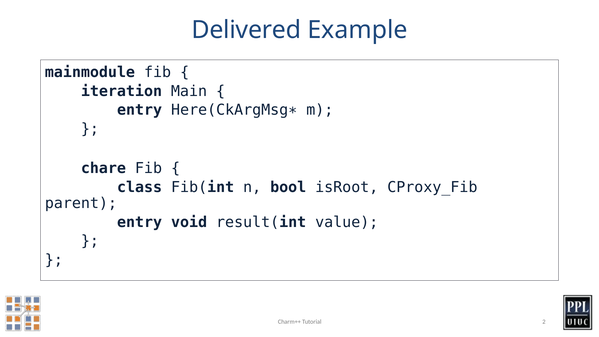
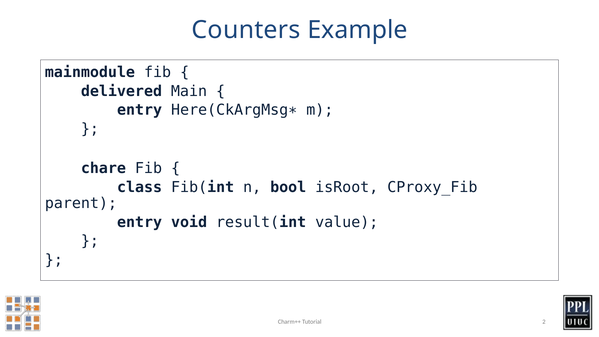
Delivered: Delivered -> Counters
iteration: iteration -> delivered
